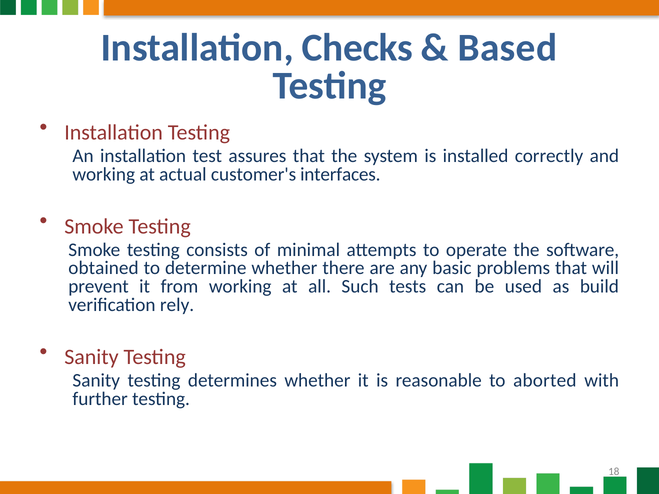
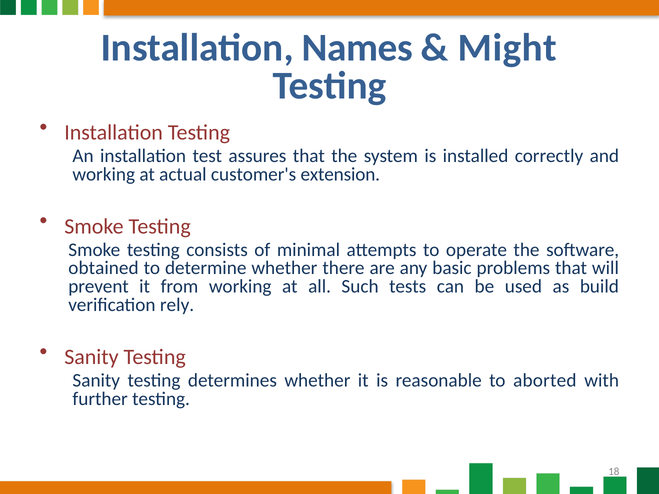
Checks: Checks -> Names
Based: Based -> Might
interfaces: interfaces -> extension
